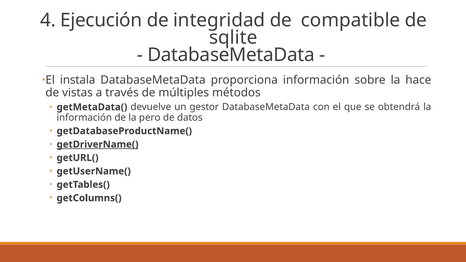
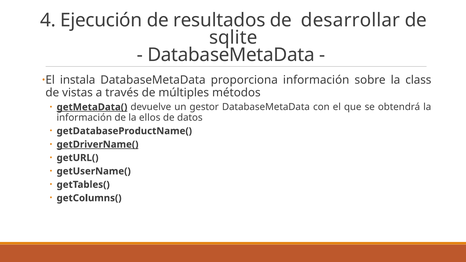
integridad: integridad -> resultados
compatible: compatible -> desarrollar
hace: hace -> class
getMetaData( underline: none -> present
pero: pero -> ellos
